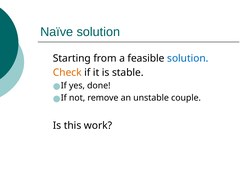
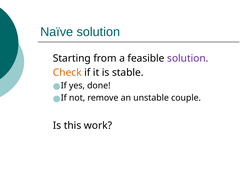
solution at (188, 58) colour: blue -> purple
